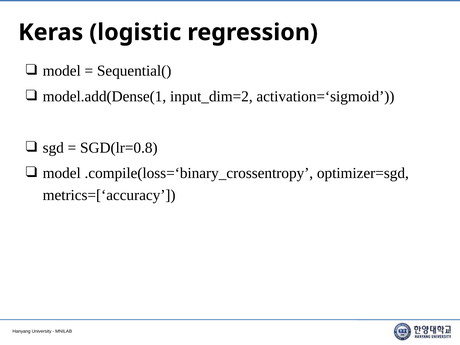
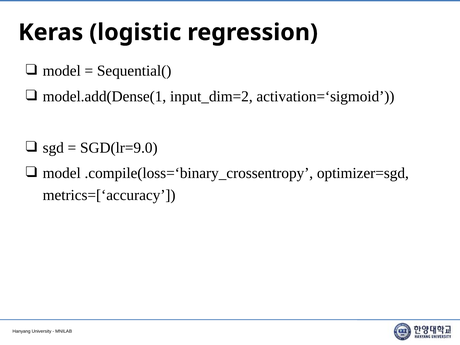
SGD(lr=0.8: SGD(lr=0.8 -> SGD(lr=9.0
